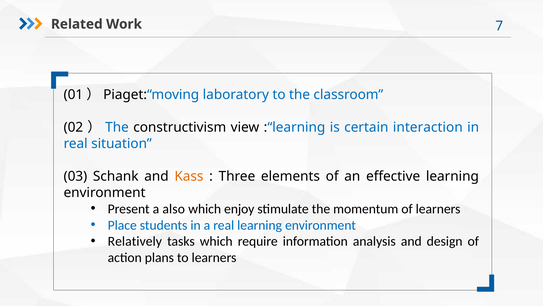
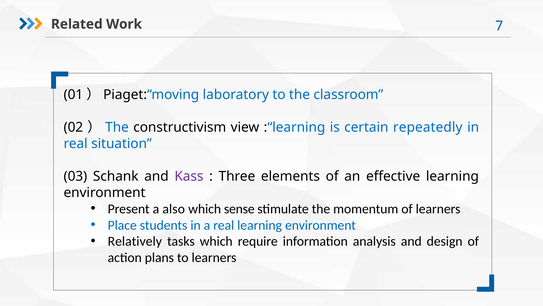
interaction: interaction -> repeatedly
Kass colour: orange -> purple
enjoy: enjoy -> sense
